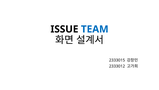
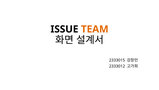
TEAM colour: blue -> orange
